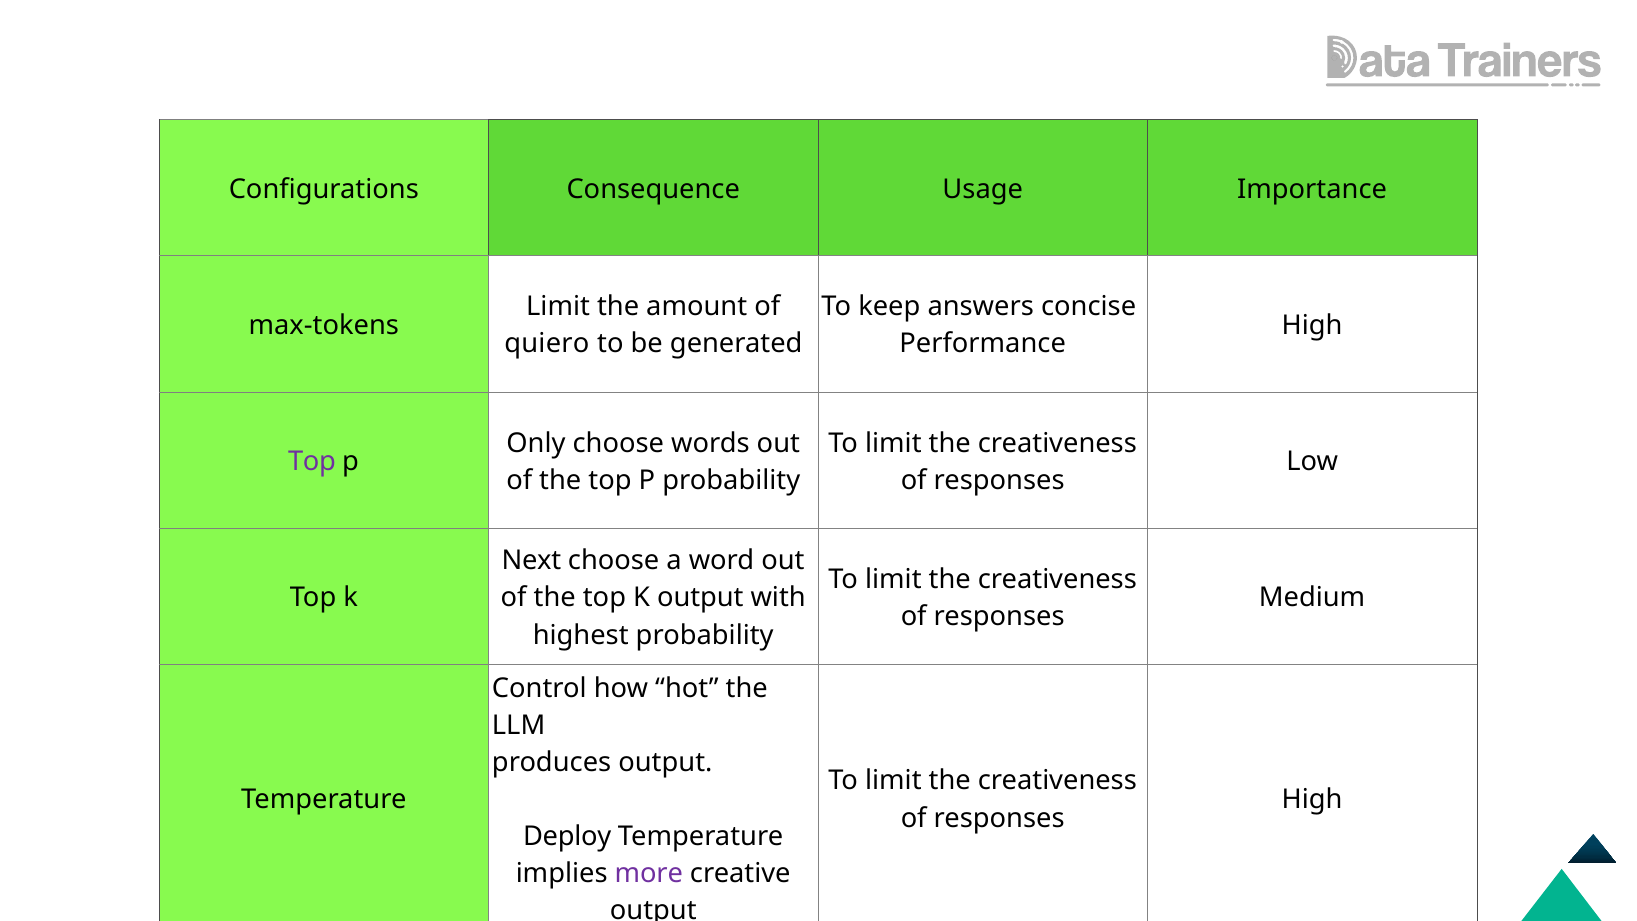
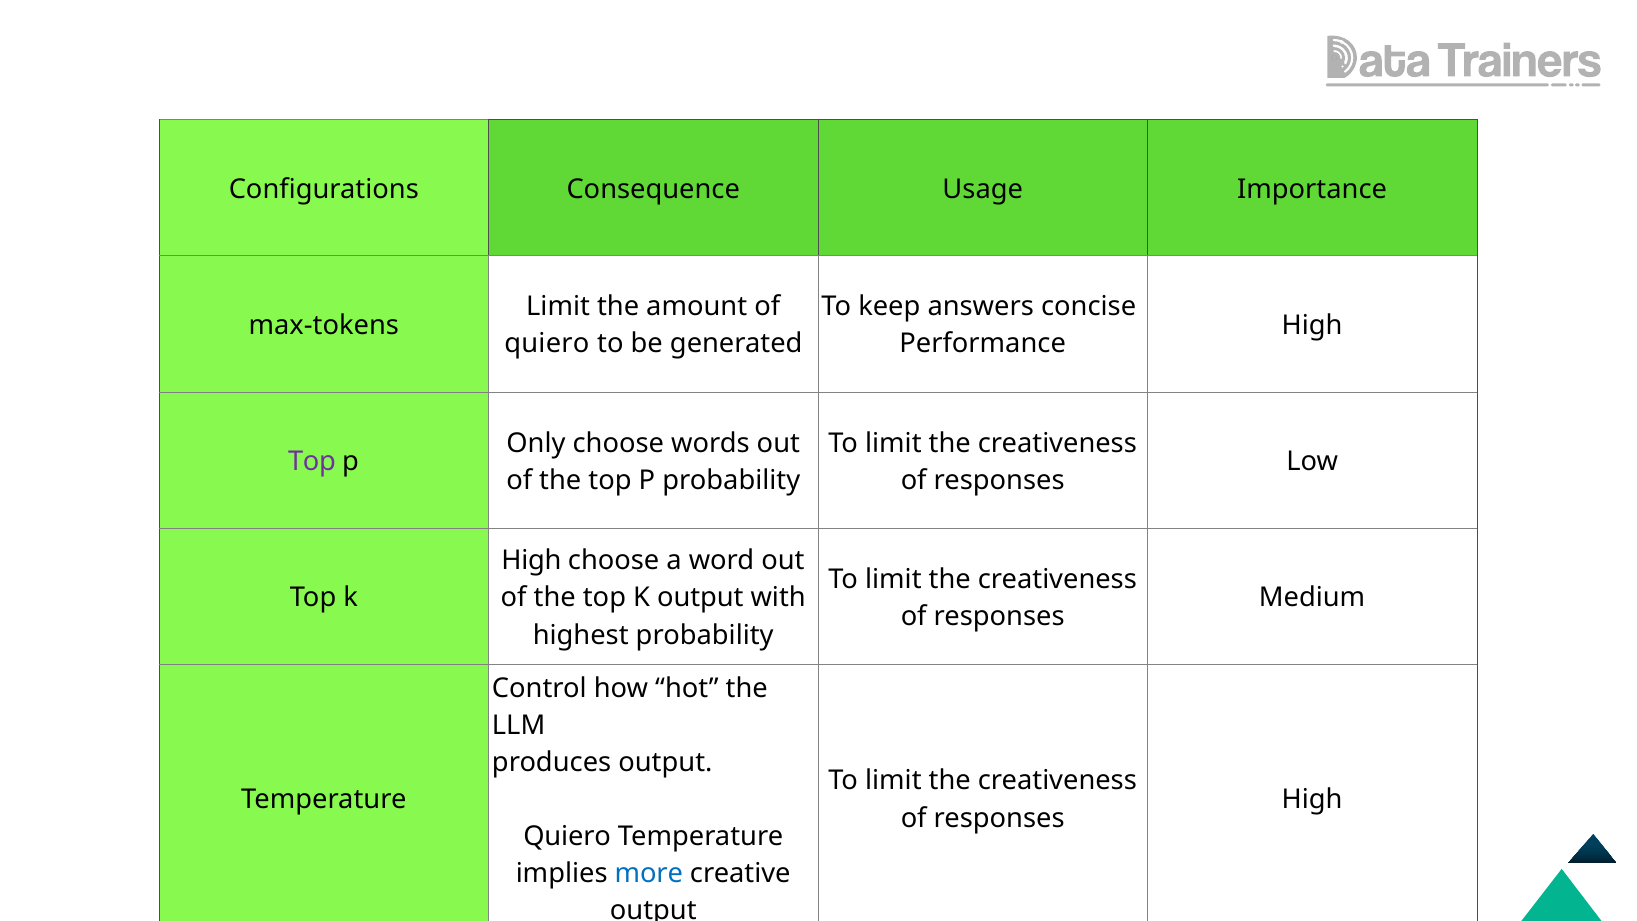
Next at (531, 561): Next -> High
Deploy at (567, 836): Deploy -> Quiero
more colour: purple -> blue
